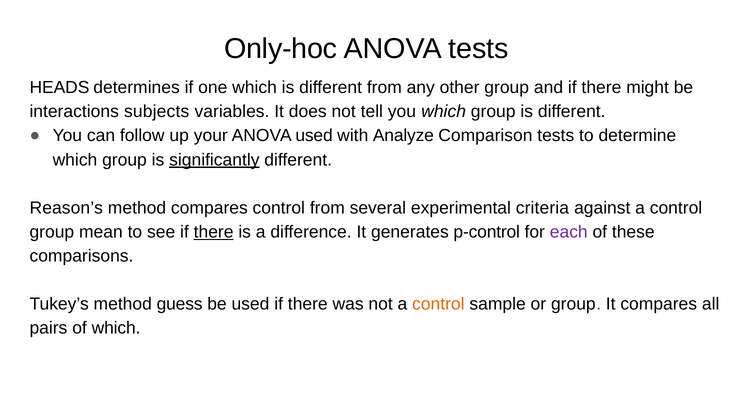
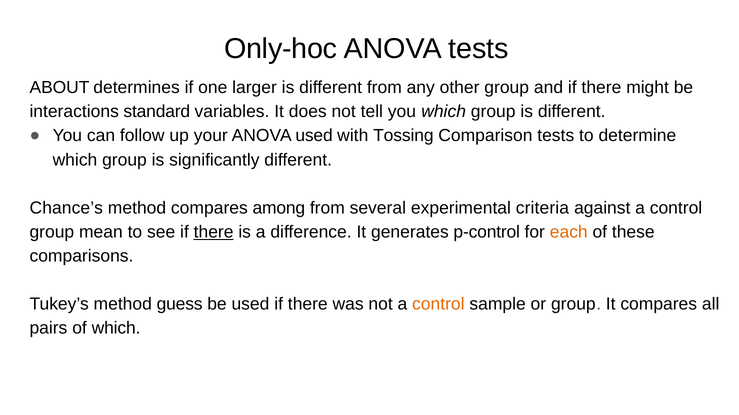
HEADS: HEADS -> ABOUT
one which: which -> larger
subjects: subjects -> standard
Analyze: Analyze -> Tossing
significantly underline: present -> none
Reason’s: Reason’s -> Chance’s
compares control: control -> among
each colour: purple -> orange
